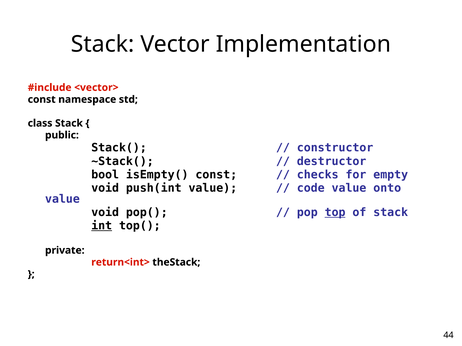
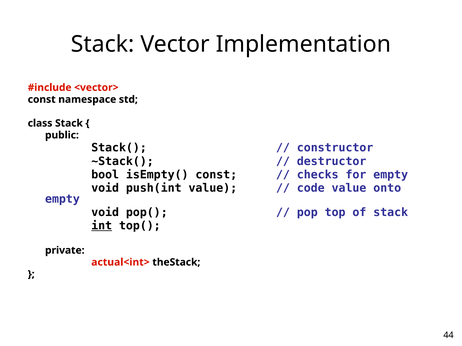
value at (62, 199): value -> empty
top underline: present -> none
return<int>: return<int> -> actual<int>
